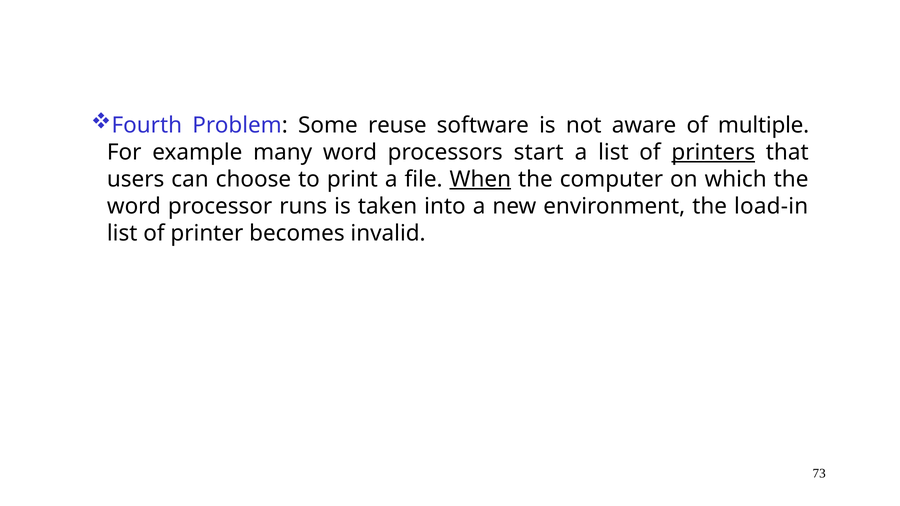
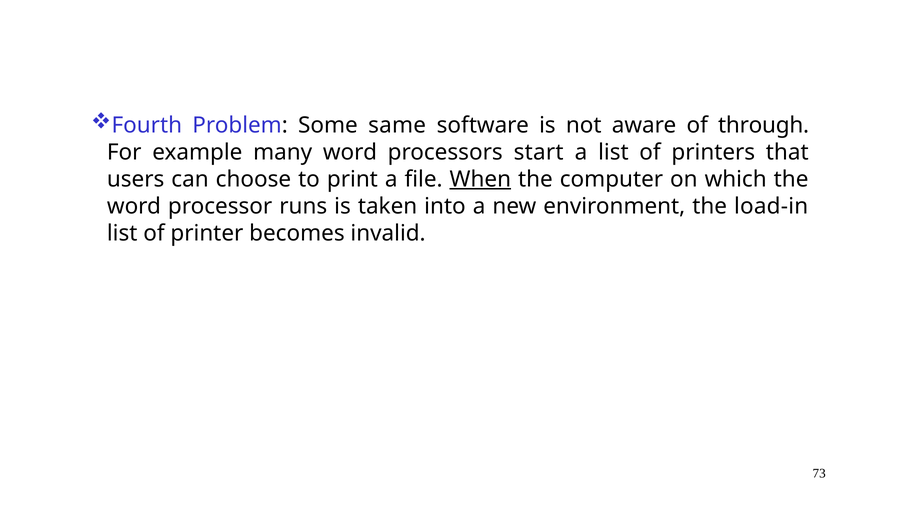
reuse: reuse -> same
multiple: multiple -> through
printers underline: present -> none
